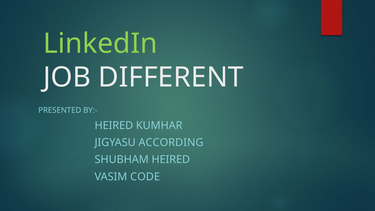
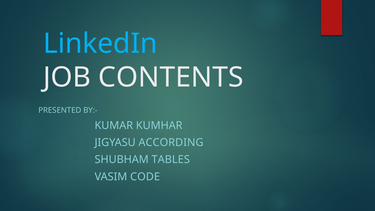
LinkedIn colour: light green -> light blue
DIFFERENT: DIFFERENT -> CONTENTS
HEIRED at (114, 126): HEIRED -> KUMAR
SHUBHAM HEIRED: HEIRED -> TABLES
